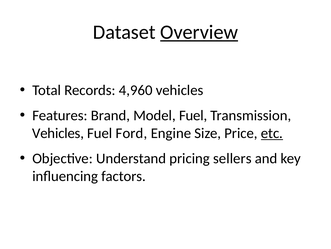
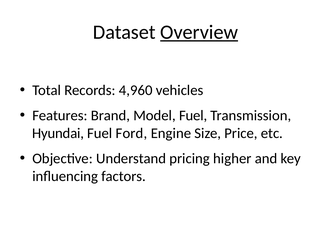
Vehicles at (58, 133): Vehicles -> Hyundai
etc underline: present -> none
sellers: sellers -> higher
